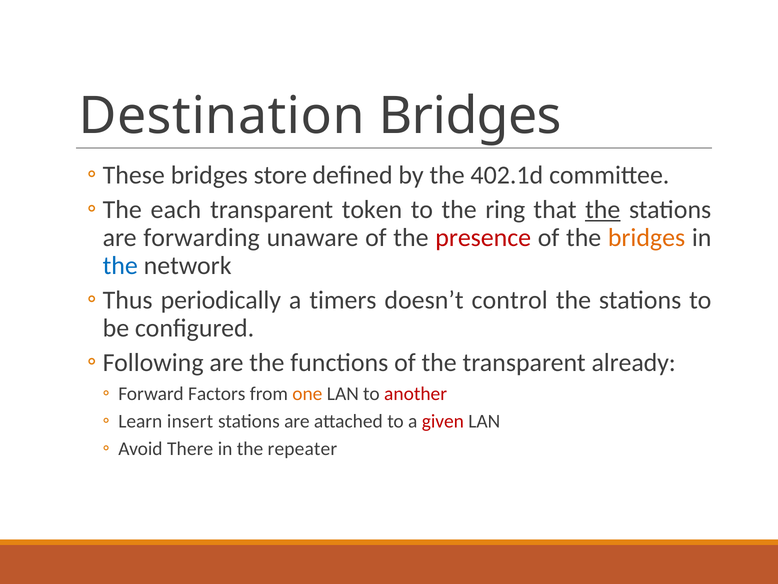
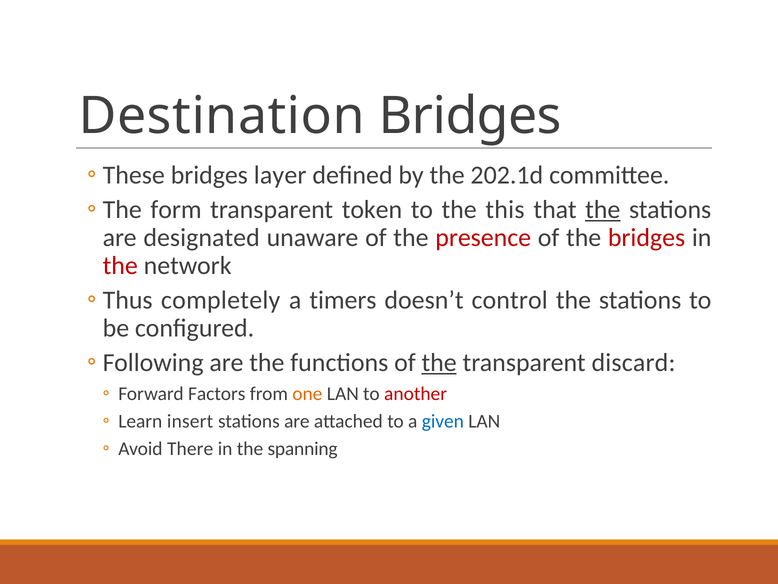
store: store -> layer
402.1d: 402.1d -> 202.1d
each: each -> form
ring: ring -> this
forwarding: forwarding -> designated
bridges at (647, 237) colour: orange -> red
the at (120, 265) colour: blue -> red
periodically: periodically -> completely
the at (439, 362) underline: none -> present
already: already -> discard
given colour: red -> blue
repeater: repeater -> spanning
